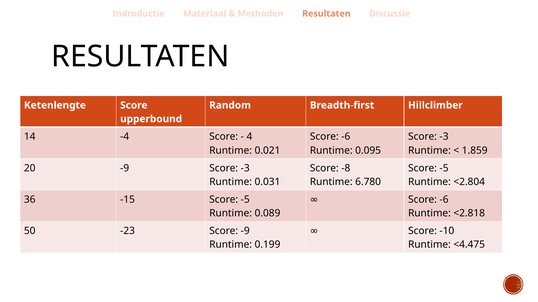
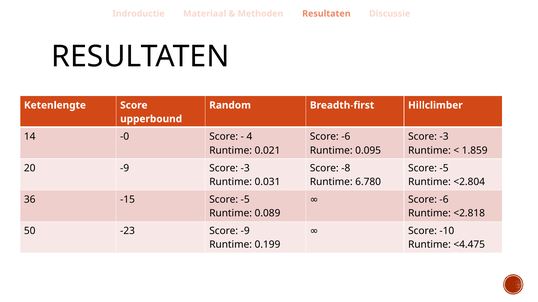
-4: -4 -> -0
